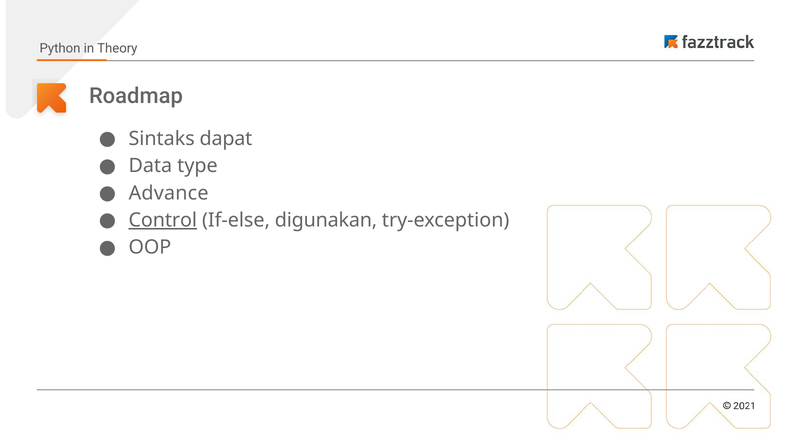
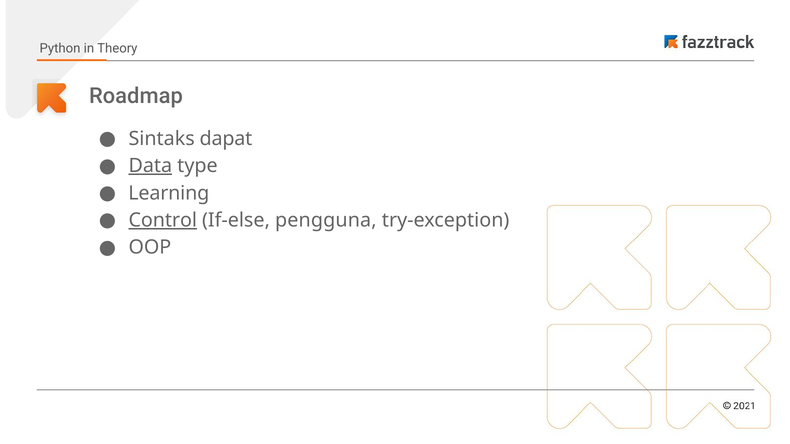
Data underline: none -> present
Advance: Advance -> Learning
digunakan: digunakan -> pengguna
